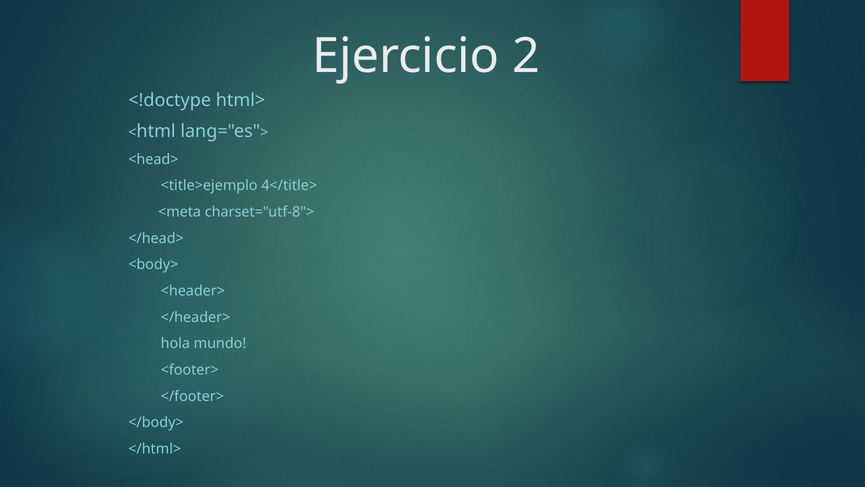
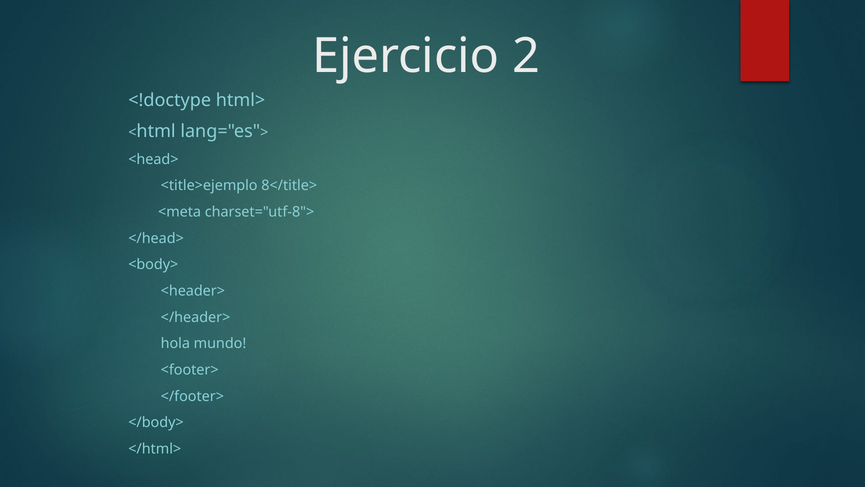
4</title>: 4</title> -> 8</title>
